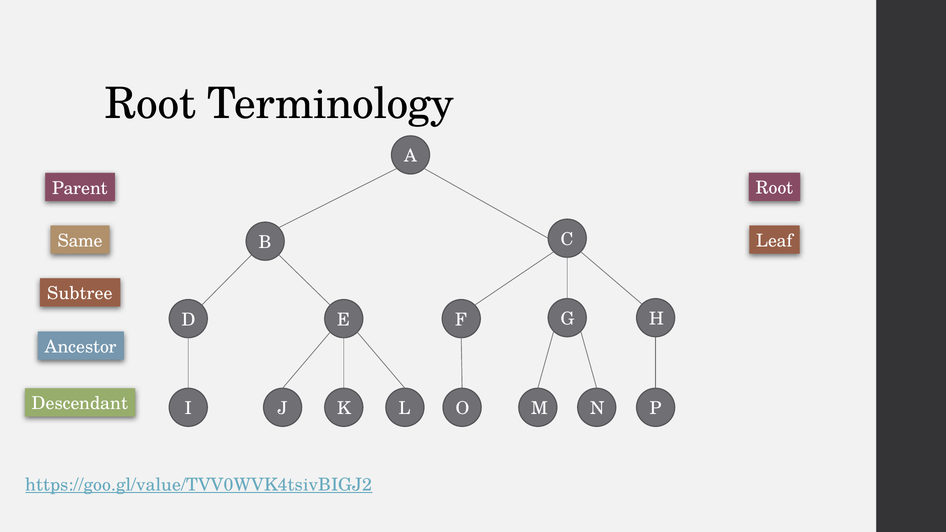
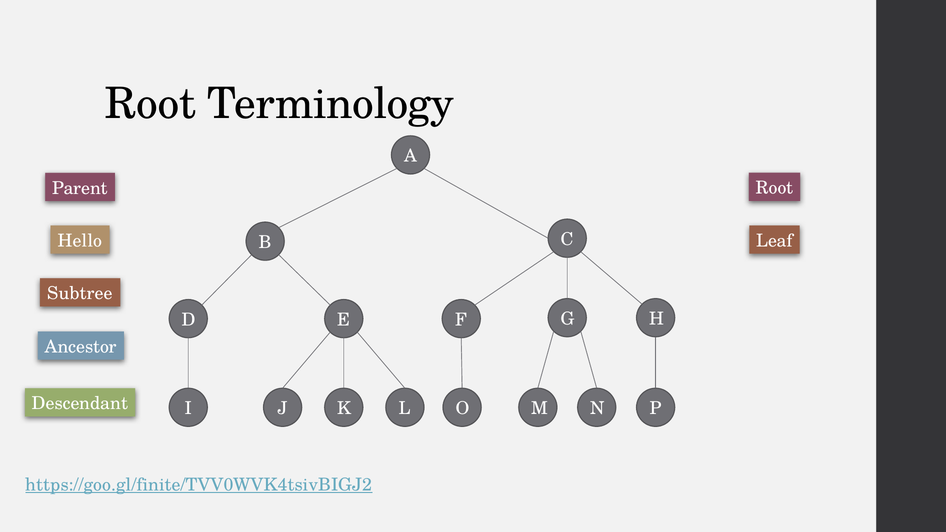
Same: Same -> Hello
https://goo.gl/value/TVV0WVK4tsivBIGJ2: https://goo.gl/value/TVV0WVK4tsivBIGJ2 -> https://goo.gl/finite/TVV0WVK4tsivBIGJ2
